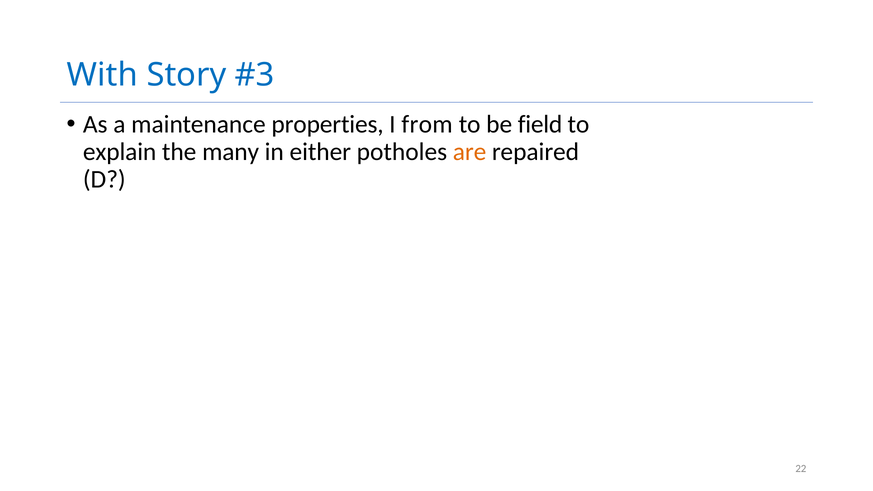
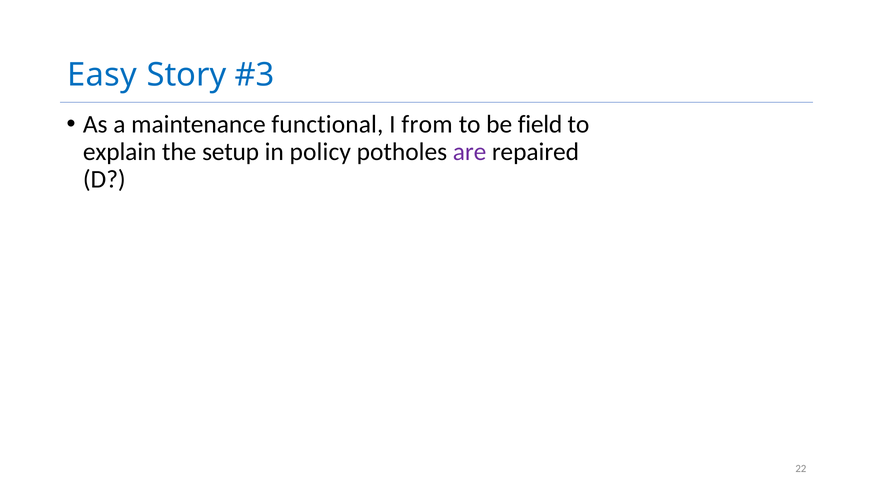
With: With -> Easy
properties: properties -> functional
many: many -> setup
either: either -> policy
are colour: orange -> purple
